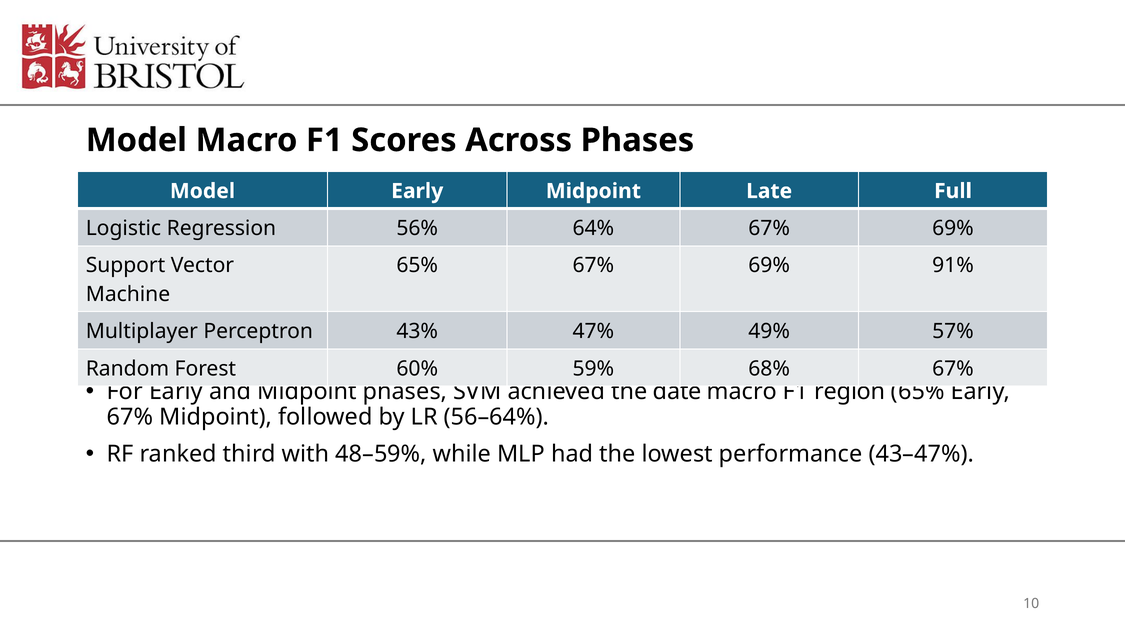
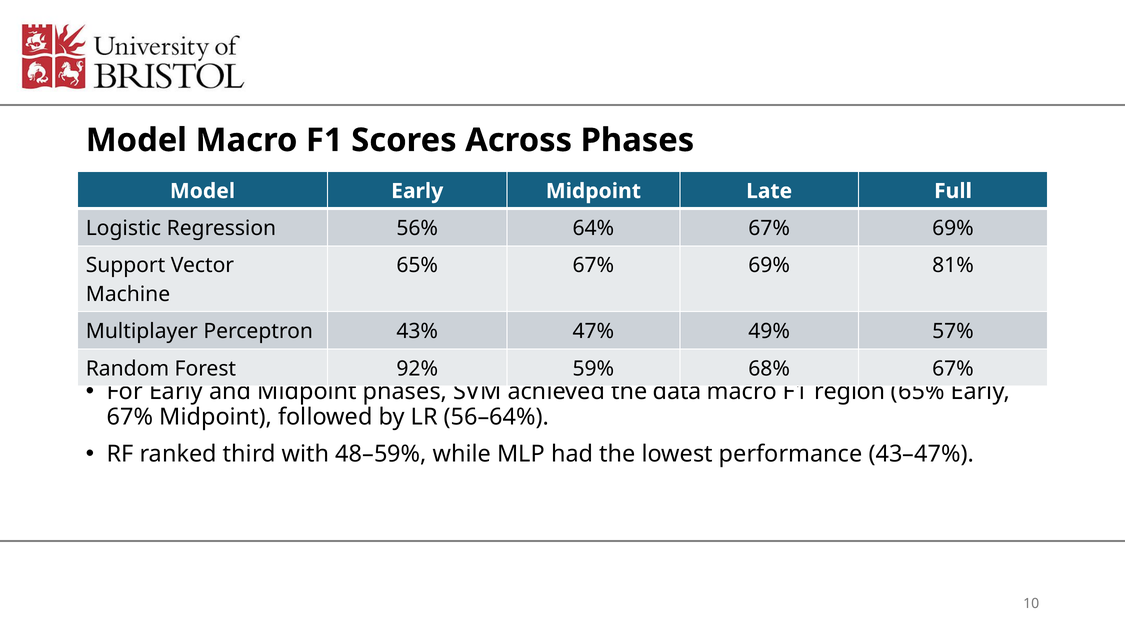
91%: 91% -> 81%
60%: 60% -> 92%
date: date -> data
